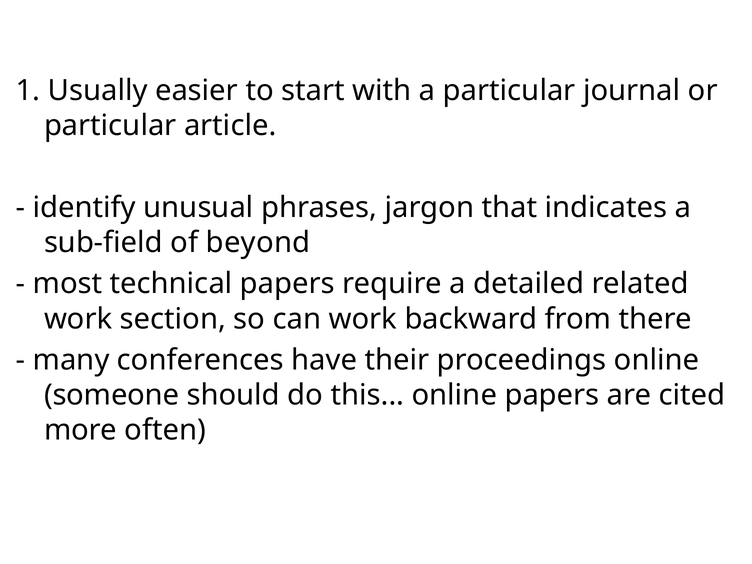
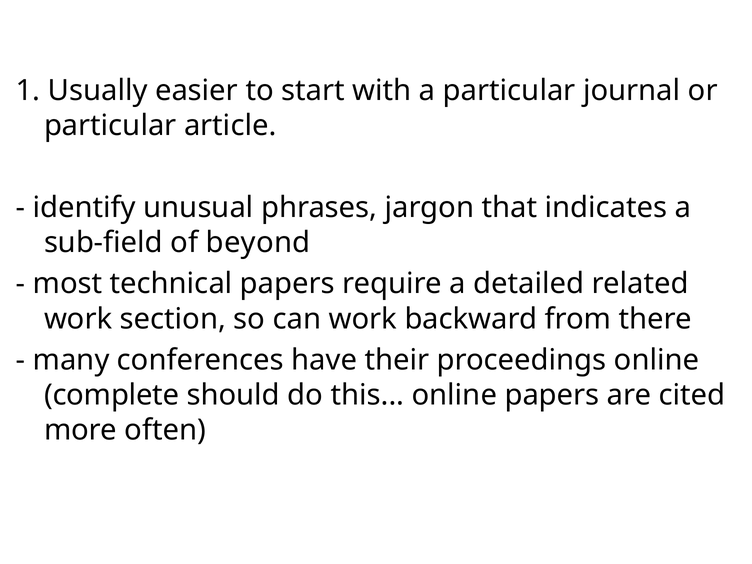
someone: someone -> complete
